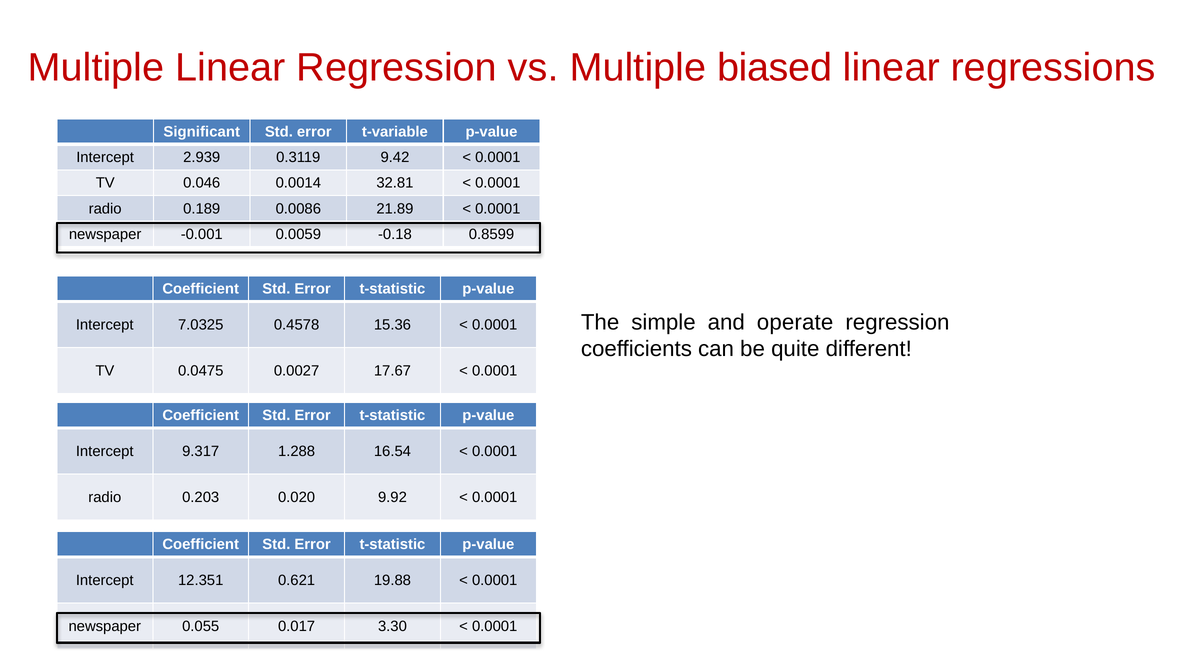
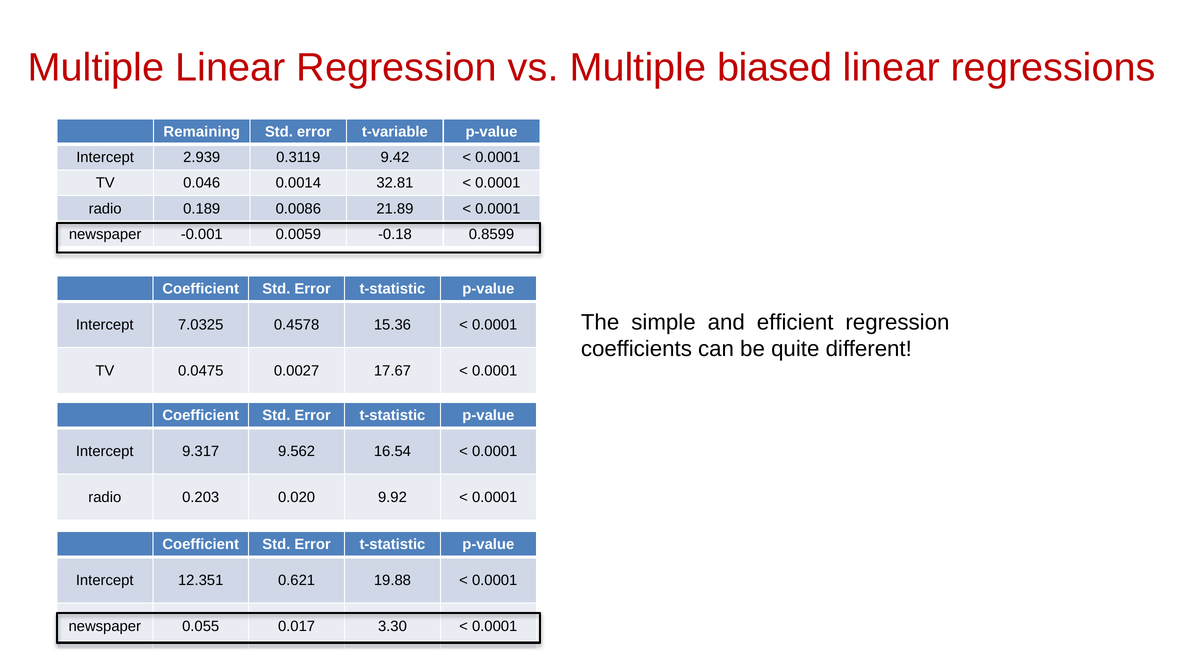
Significant: Significant -> Remaining
operate: operate -> efficient
1.288: 1.288 -> 9.562
